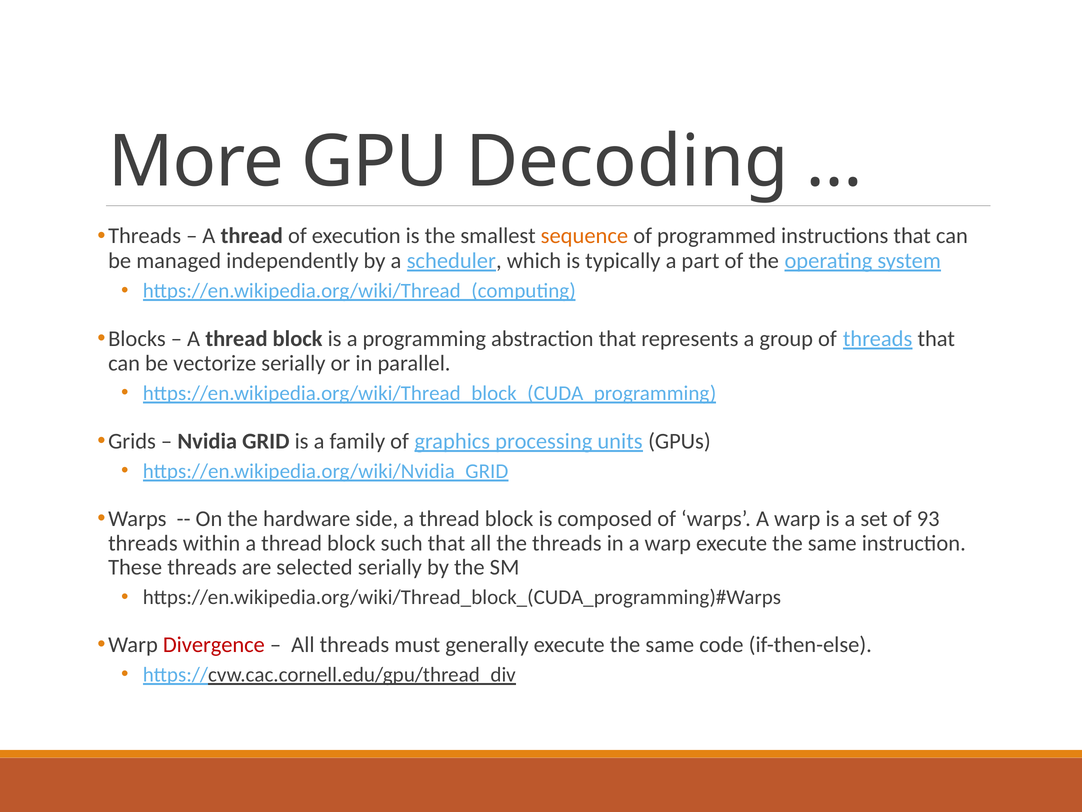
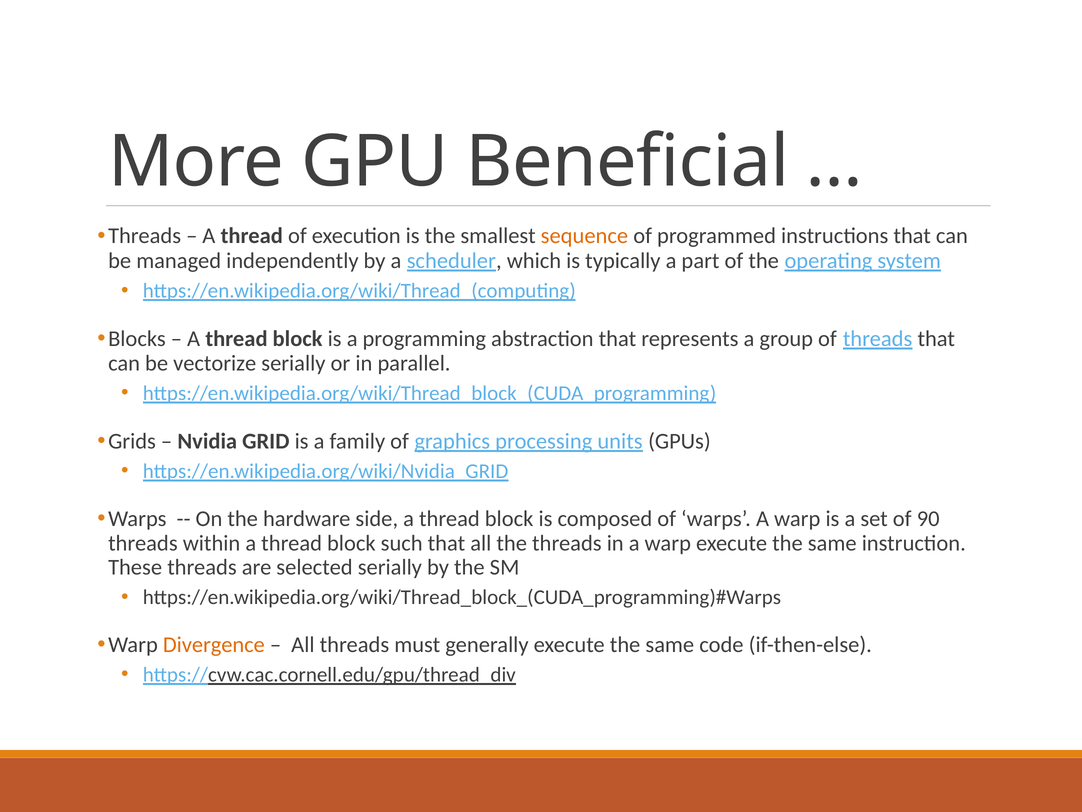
Decoding: Decoding -> Beneficial
93: 93 -> 90
Divergence colour: red -> orange
